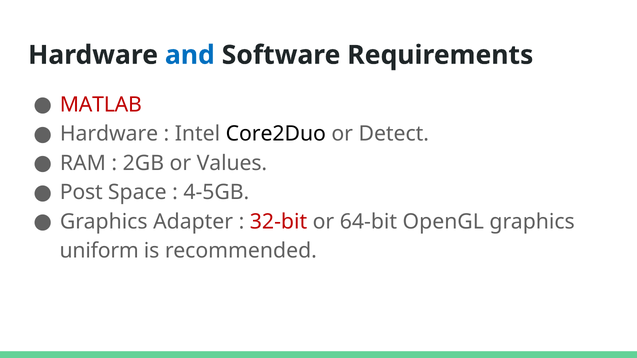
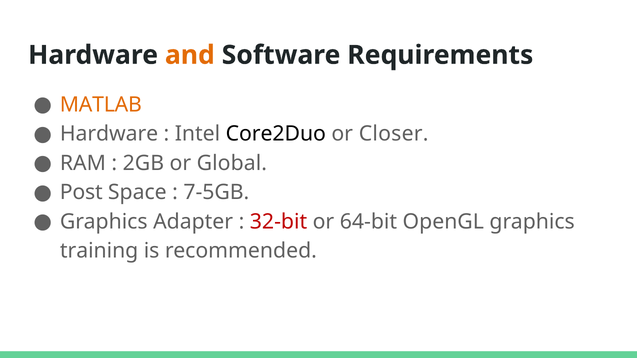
and colour: blue -> orange
MATLAB colour: red -> orange
Detect: Detect -> Closer
Values: Values -> Global
4-5GB: 4-5GB -> 7-5GB
uniform: uniform -> training
